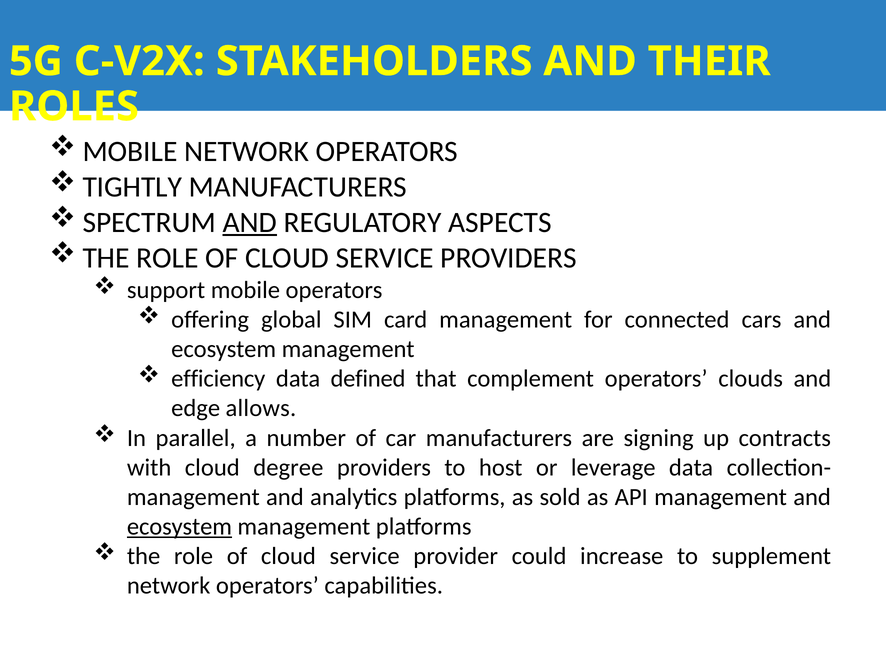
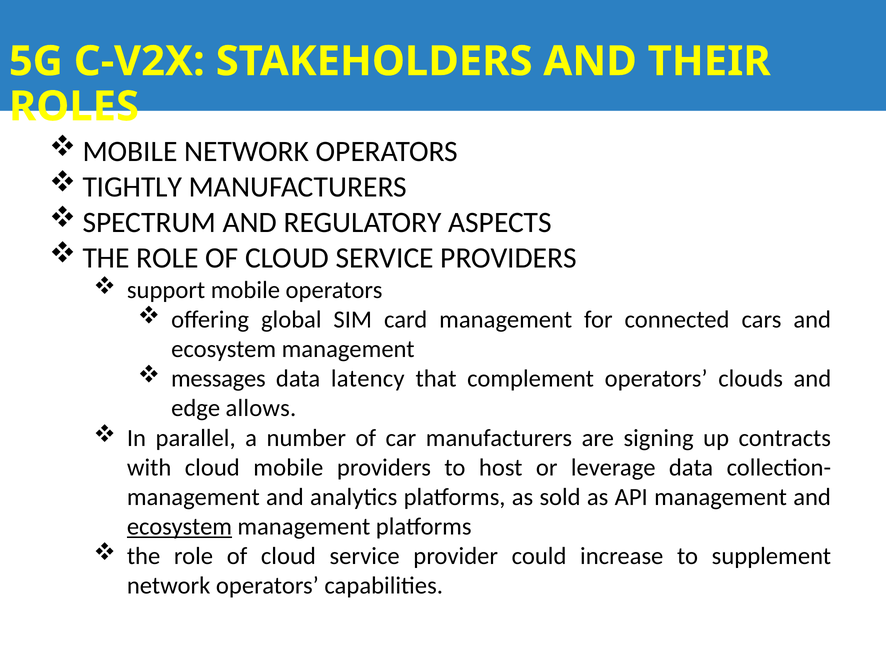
AND at (250, 222) underline: present -> none
efficiency: efficiency -> messages
defined: defined -> latency
cloud degree: degree -> mobile
